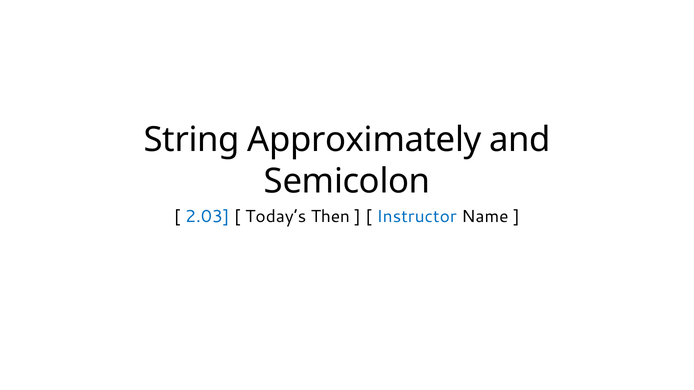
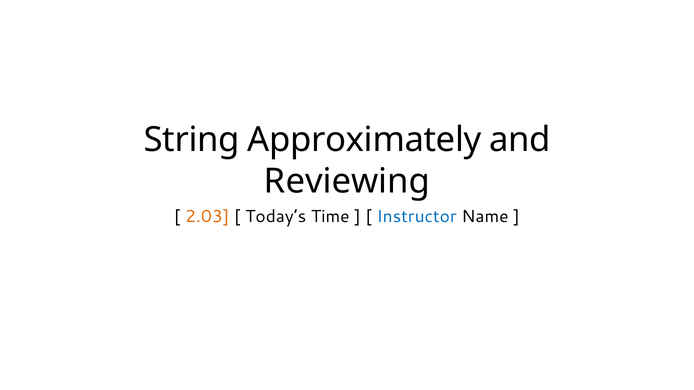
Semicolon: Semicolon -> Reviewing
2.03 colour: blue -> orange
Then: Then -> Time
